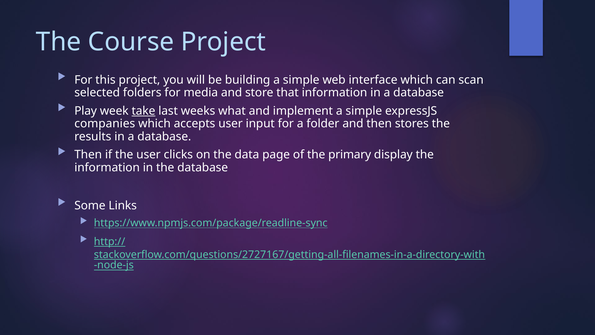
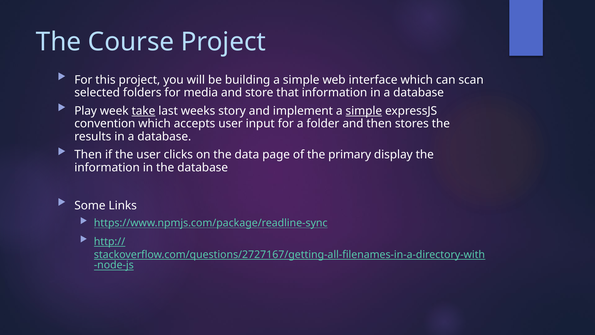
what: what -> story
simple at (364, 111) underline: none -> present
companies: companies -> convention
